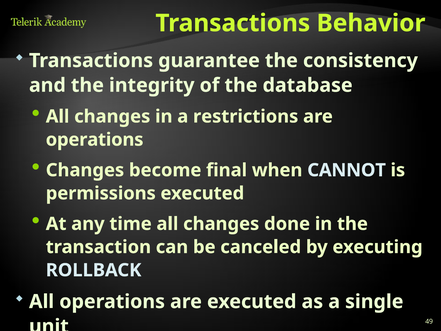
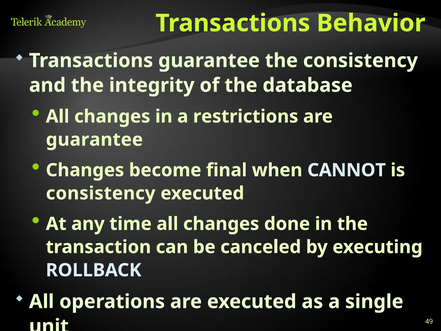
operations at (95, 140): operations -> guarantee
permissions at (101, 193): permissions -> consistency
